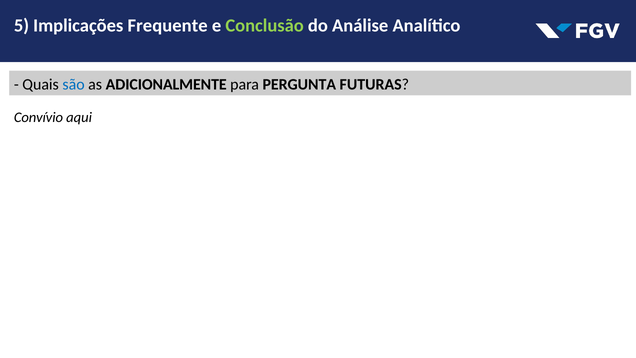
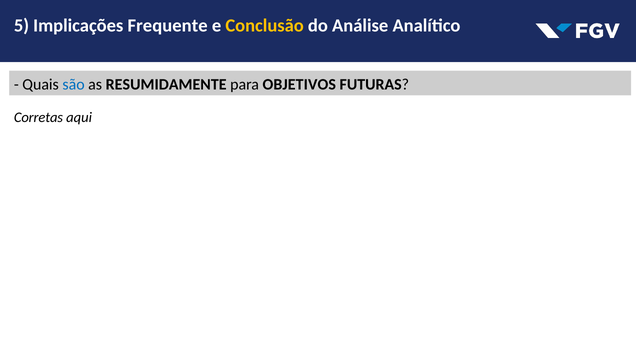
Conclusão colour: light green -> yellow
ADICIONALMENTE: ADICIONALMENTE -> RESUMIDAMENTE
PERGUNTA: PERGUNTA -> OBJETIVOS
Convívio: Convívio -> Corretas
